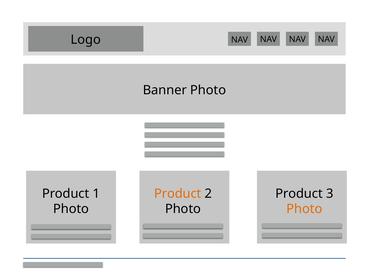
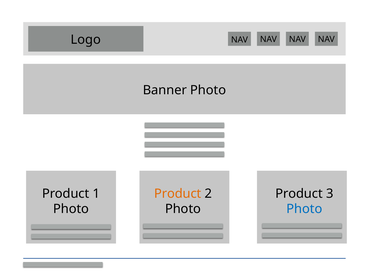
Photo at (304, 209) colour: orange -> blue
